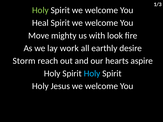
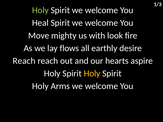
work: work -> flows
Storm at (24, 61): Storm -> Reach
Holy at (92, 74) colour: light blue -> yellow
Jesus: Jesus -> Arms
